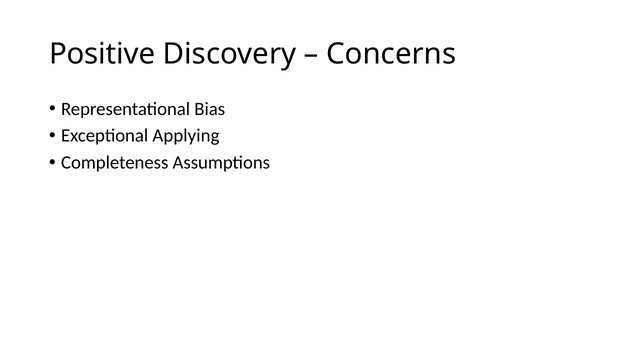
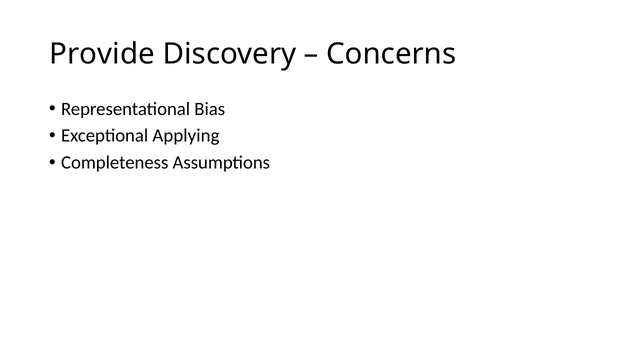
Positive: Positive -> Provide
